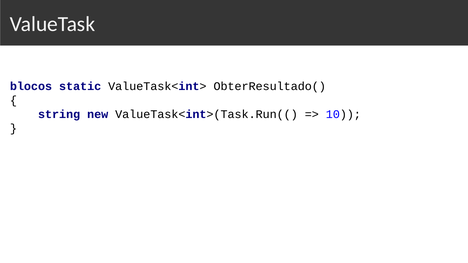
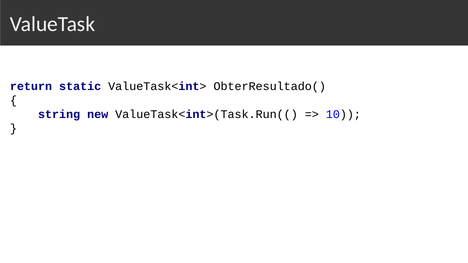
blocos: blocos -> return
